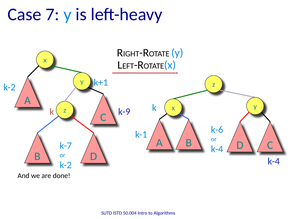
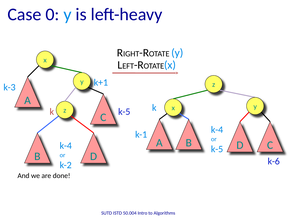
7: 7 -> 0
k-2 at (9, 88): k-2 -> k-3
k-9 at (124, 112): k-9 -> k-5
k-6 at (217, 130): k-6 -> k-4
k-7 at (66, 146): k-7 -> k-4
k-4 at (217, 150): k-4 -> k-5
k-4 at (274, 162): k-4 -> k-6
